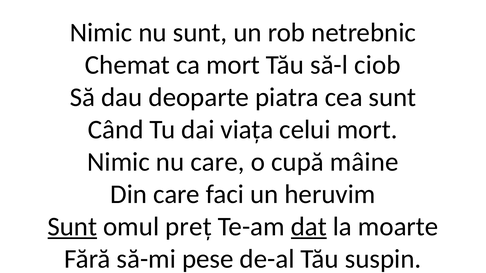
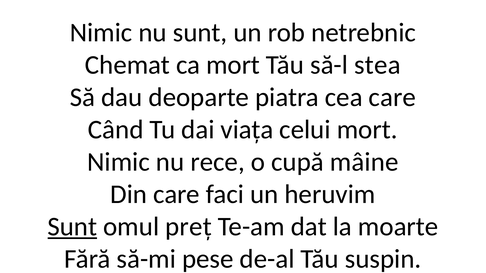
ciob: ciob -> stea
cea sunt: sunt -> care
nu care: care -> rece
dat underline: present -> none
